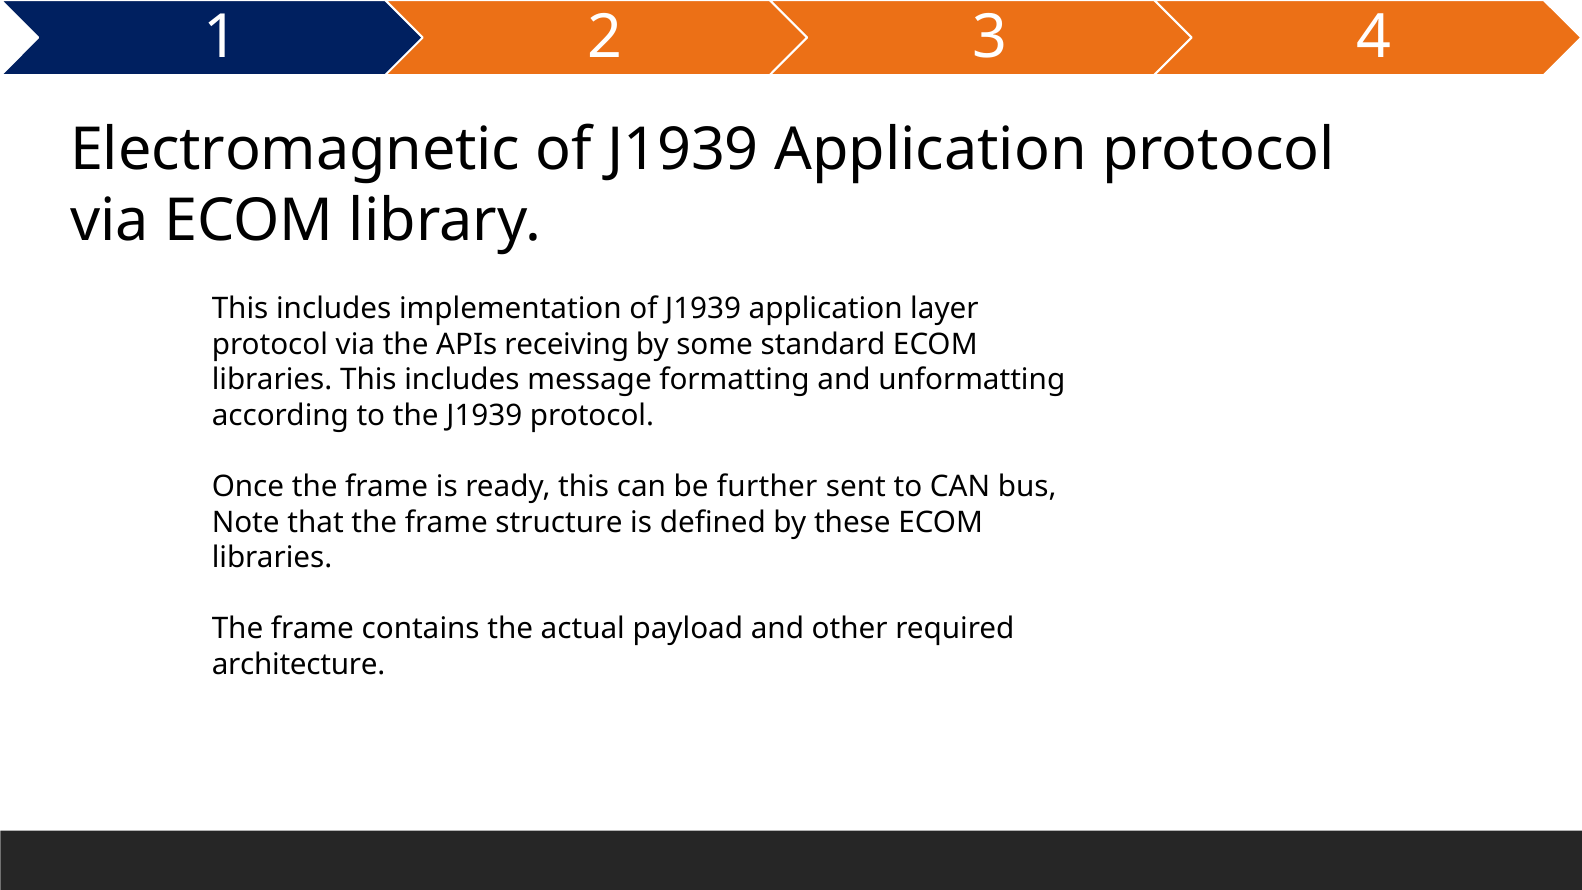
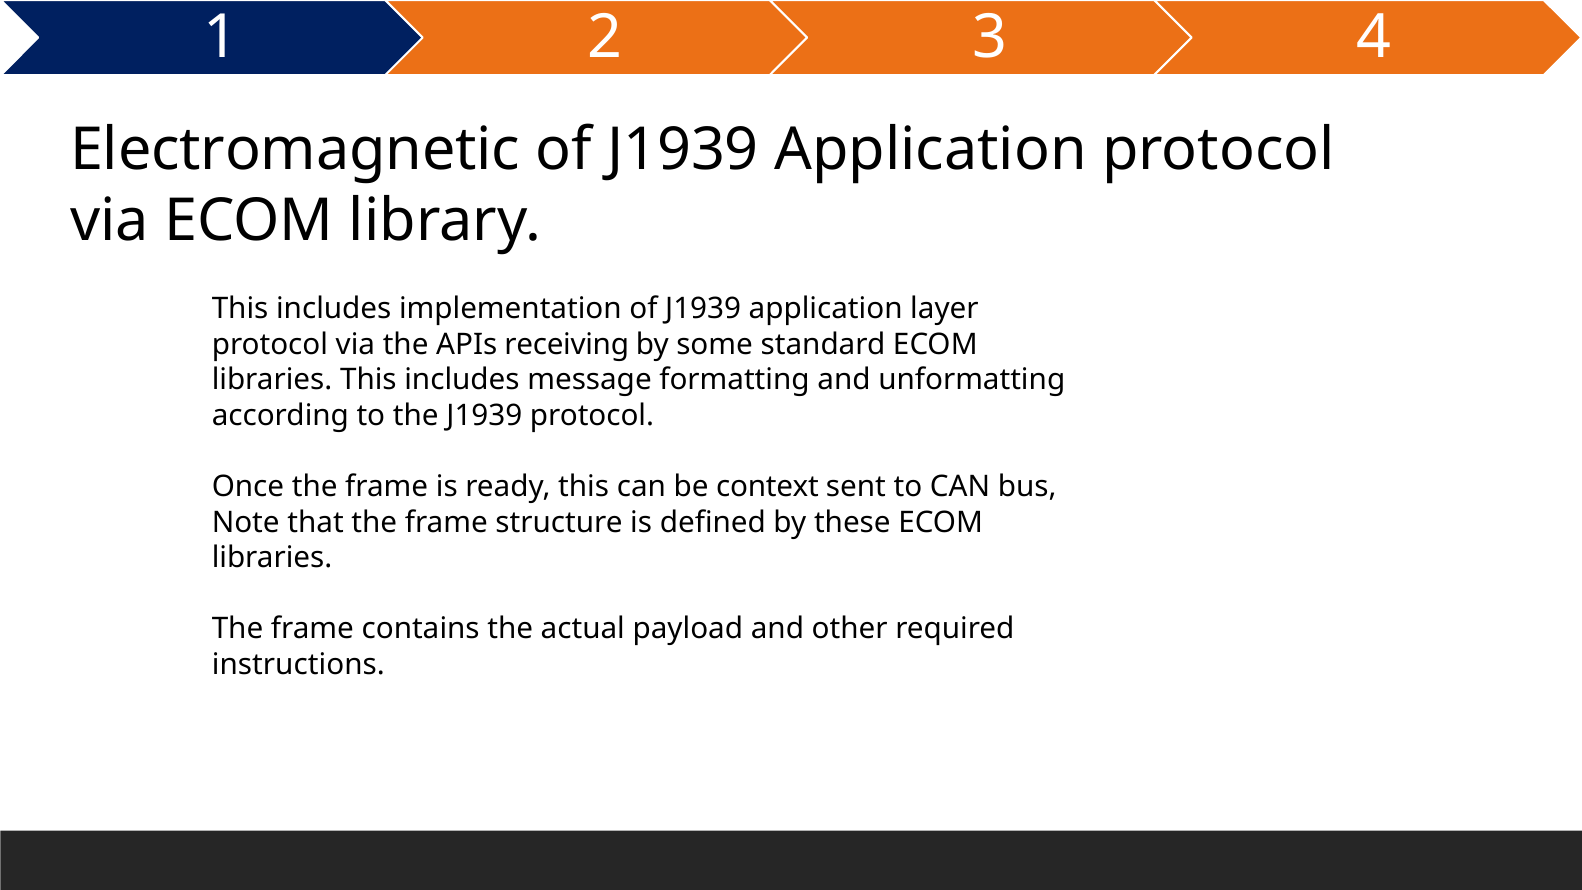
further: further -> context
architecture: architecture -> instructions
